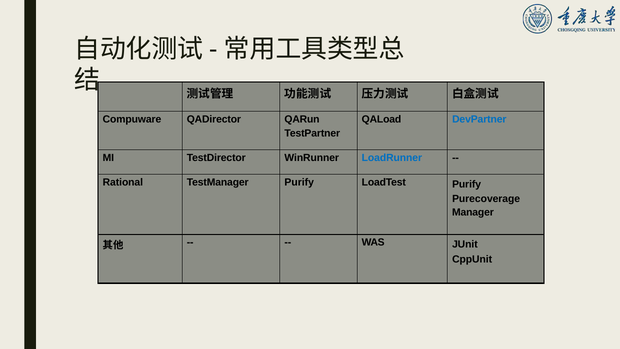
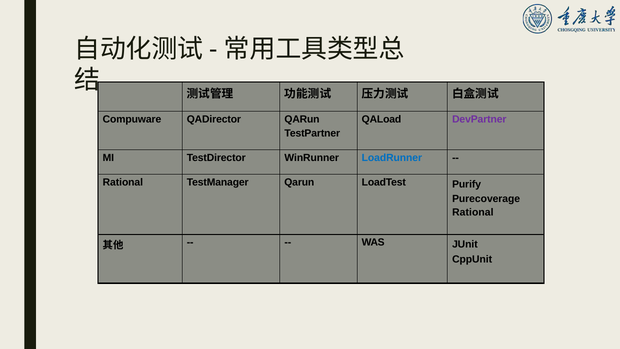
DevPartner colour: blue -> purple
TestManager Purify: Purify -> Qarun
Manager at (473, 212): Manager -> Rational
